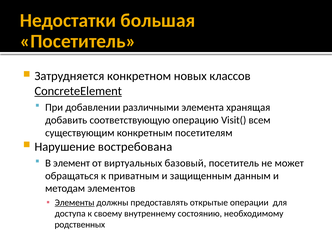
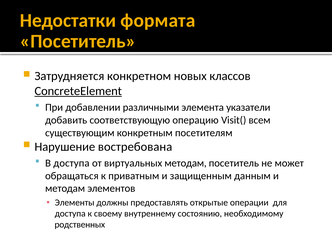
большая: большая -> формата
хранящая: хранящая -> указатели
В элемент: элемент -> доступа
виртуальных базовый: базовый -> методам
Элементы underline: present -> none
